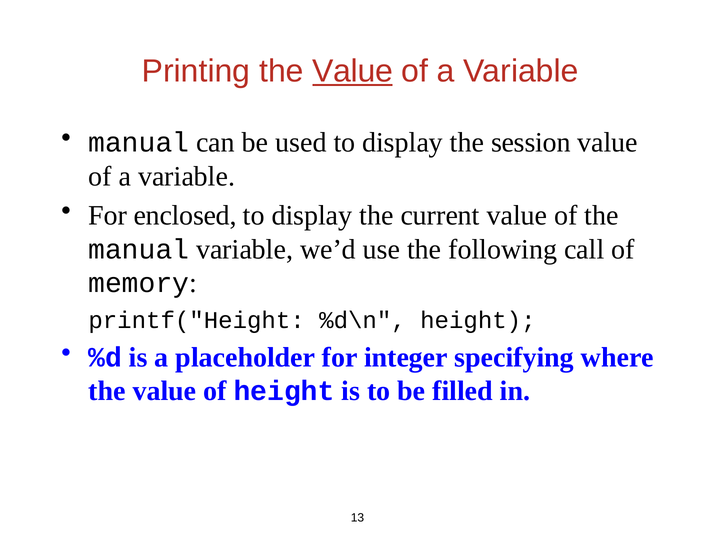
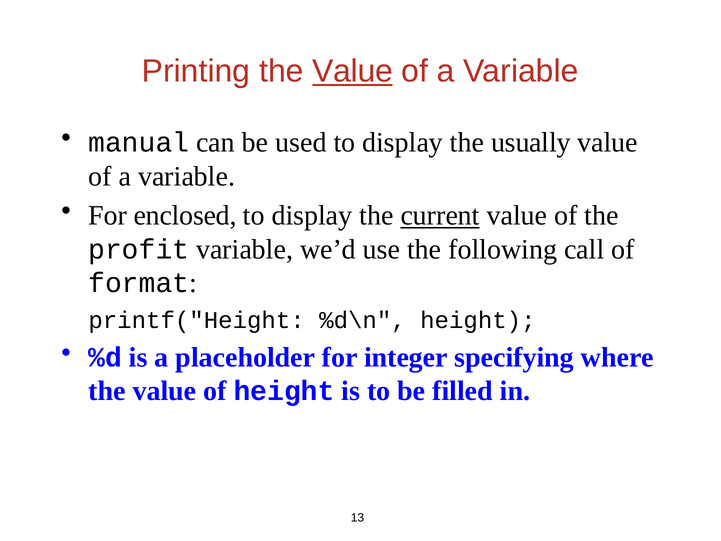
session: session -> usually
current underline: none -> present
manual at (139, 249): manual -> profit
memory: memory -> format
